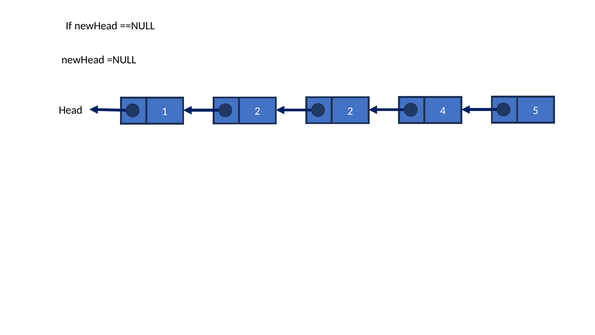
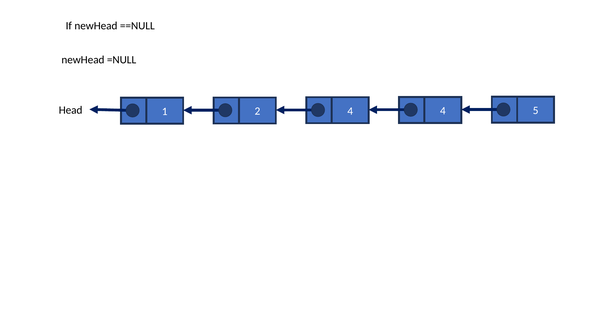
2 2: 2 -> 4
